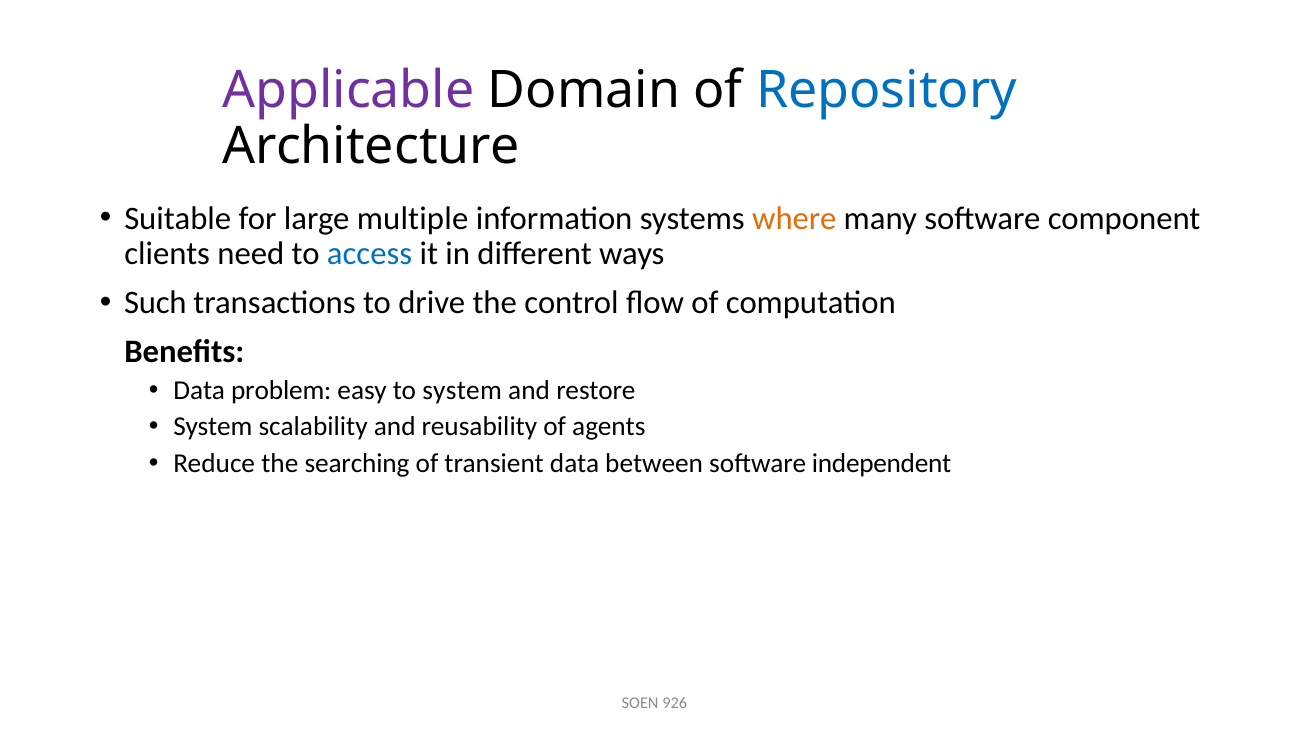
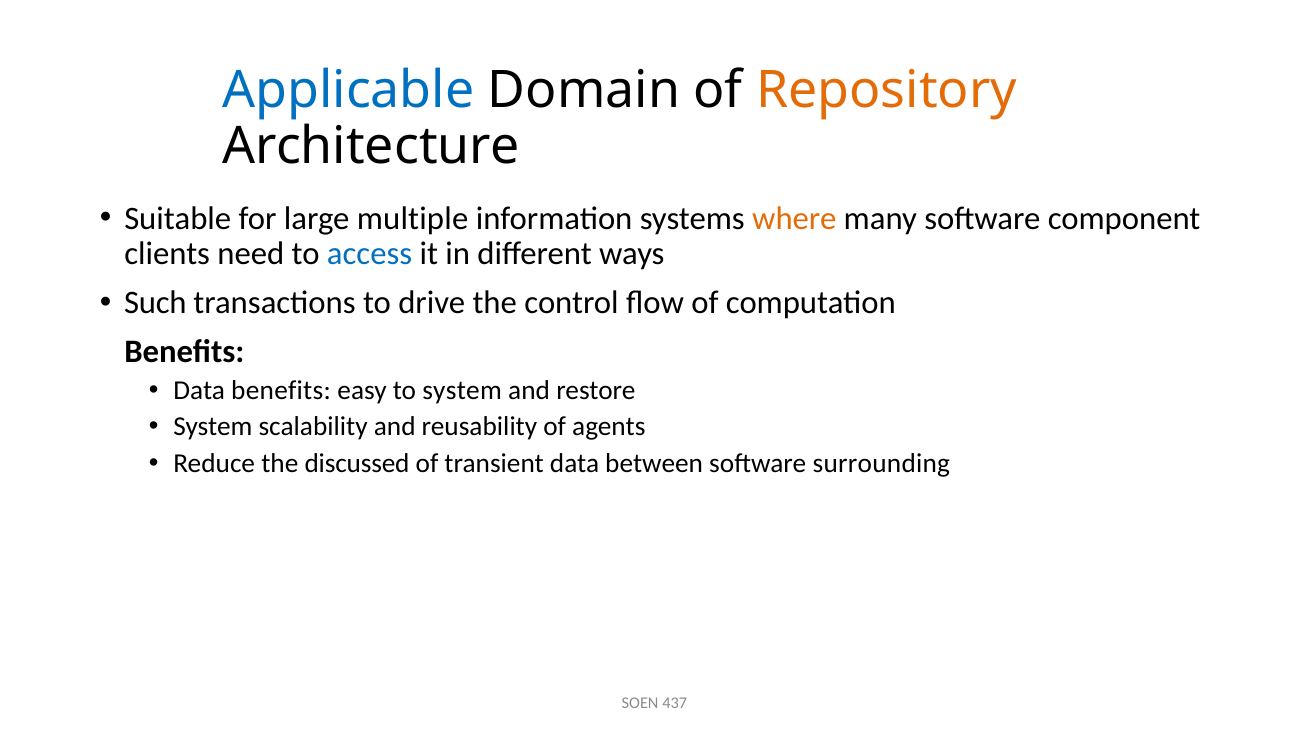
Applicable colour: purple -> blue
Repository colour: blue -> orange
Data problem: problem -> benefits
searching: searching -> discussed
independent: independent -> surrounding
926: 926 -> 437
